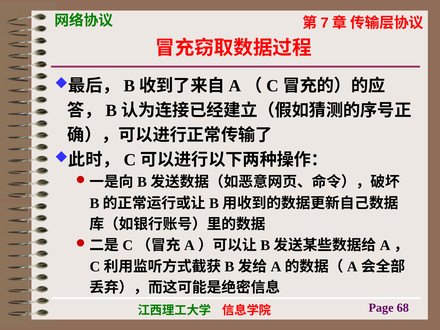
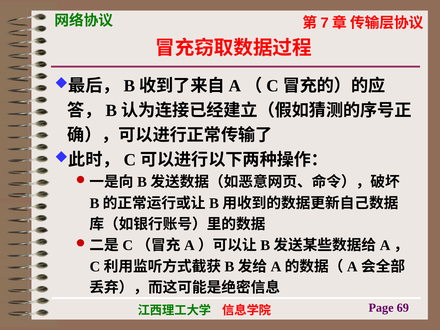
68: 68 -> 69
